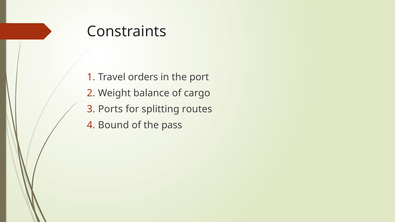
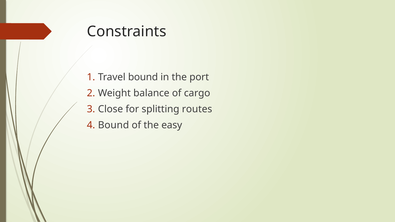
Travel orders: orders -> bound
Ports: Ports -> Close
pass: pass -> easy
